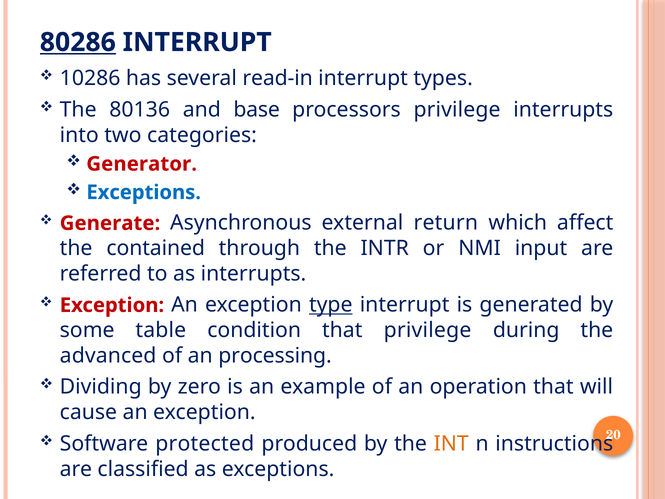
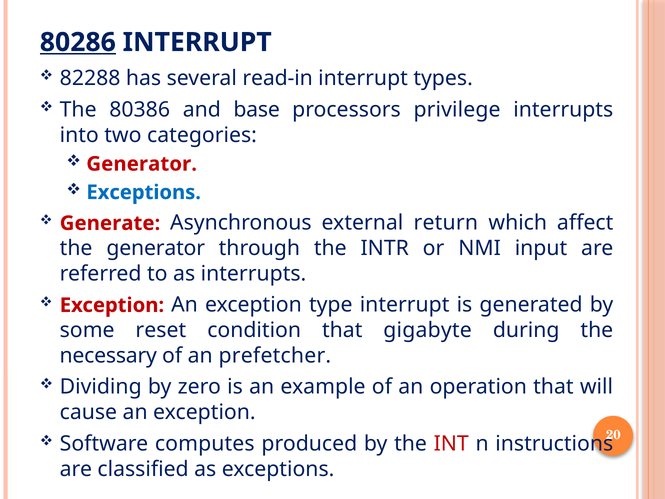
10286: 10286 -> 82288
80136: 80136 -> 80386
the contained: contained -> generator
type underline: present -> none
table: table -> reset
that privilege: privilege -> gigabyte
advanced: advanced -> necessary
processing: processing -> prefetcher
protected: protected -> computes
INT colour: orange -> red
